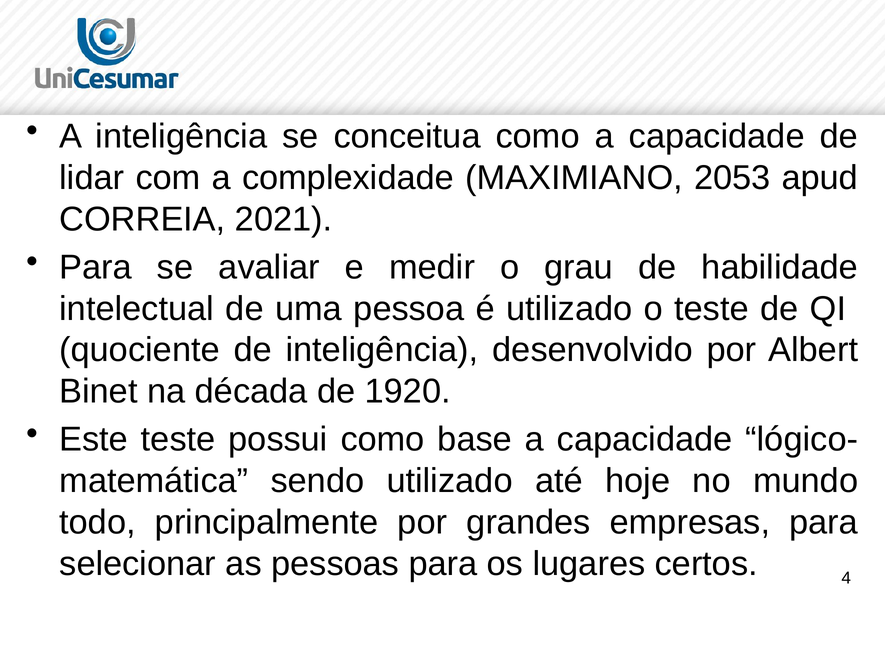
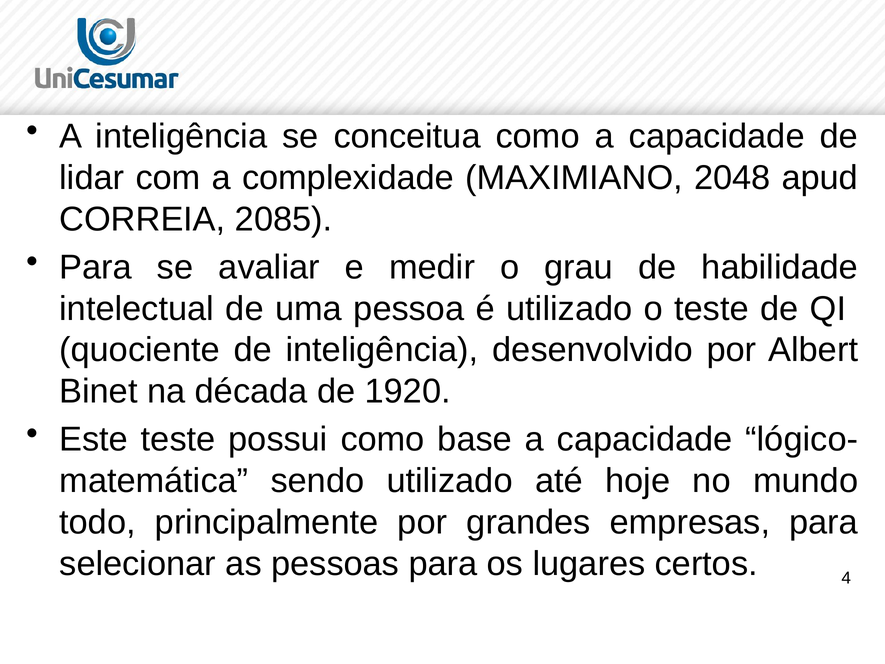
2053: 2053 -> 2048
2021: 2021 -> 2085
